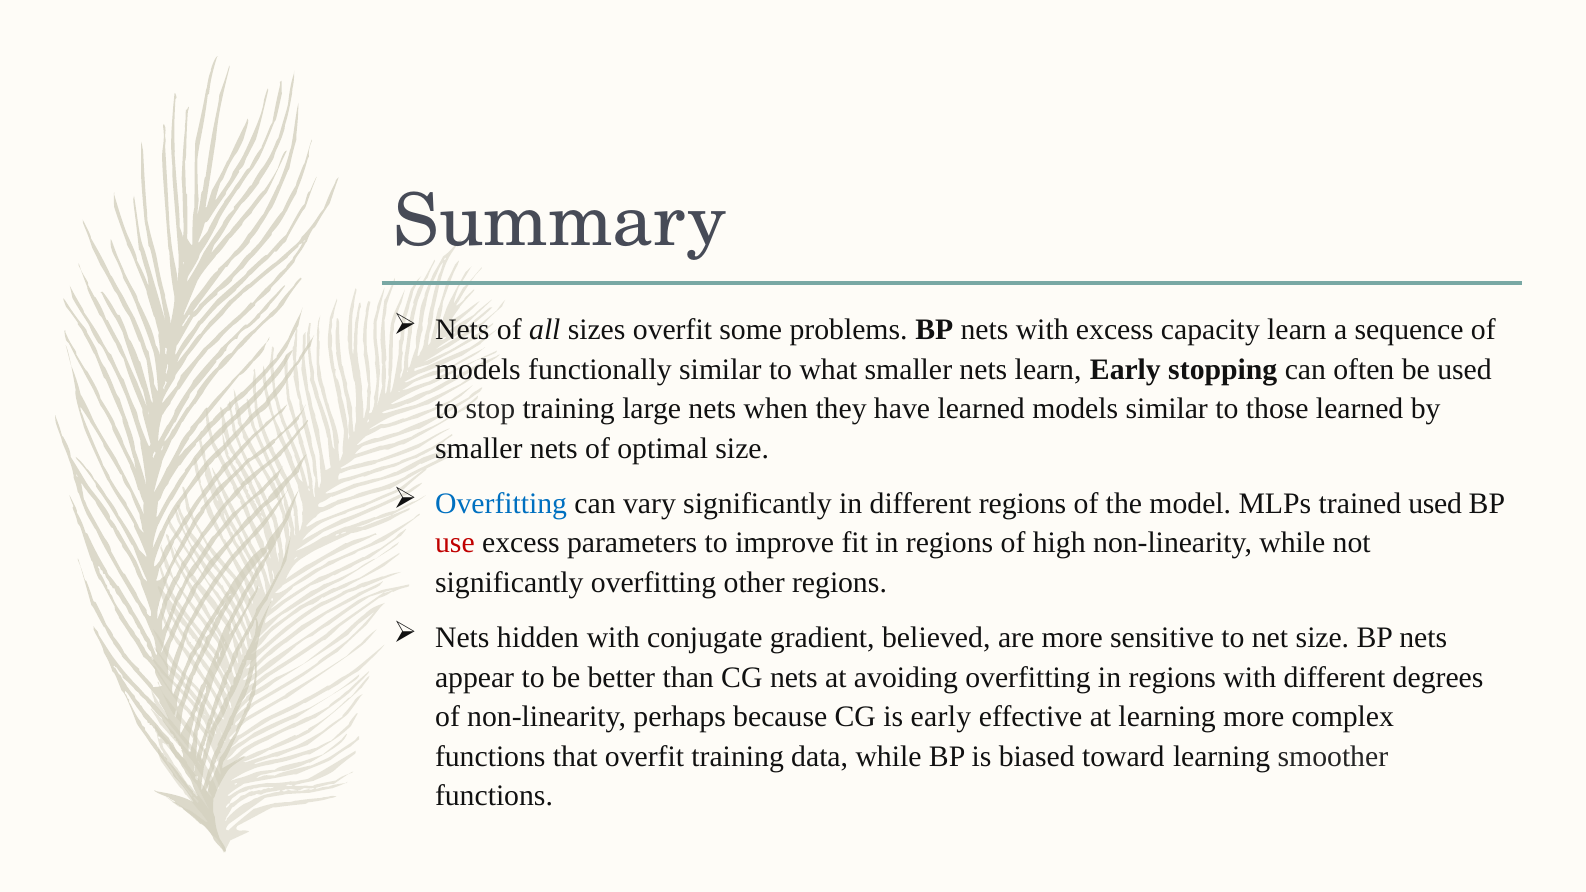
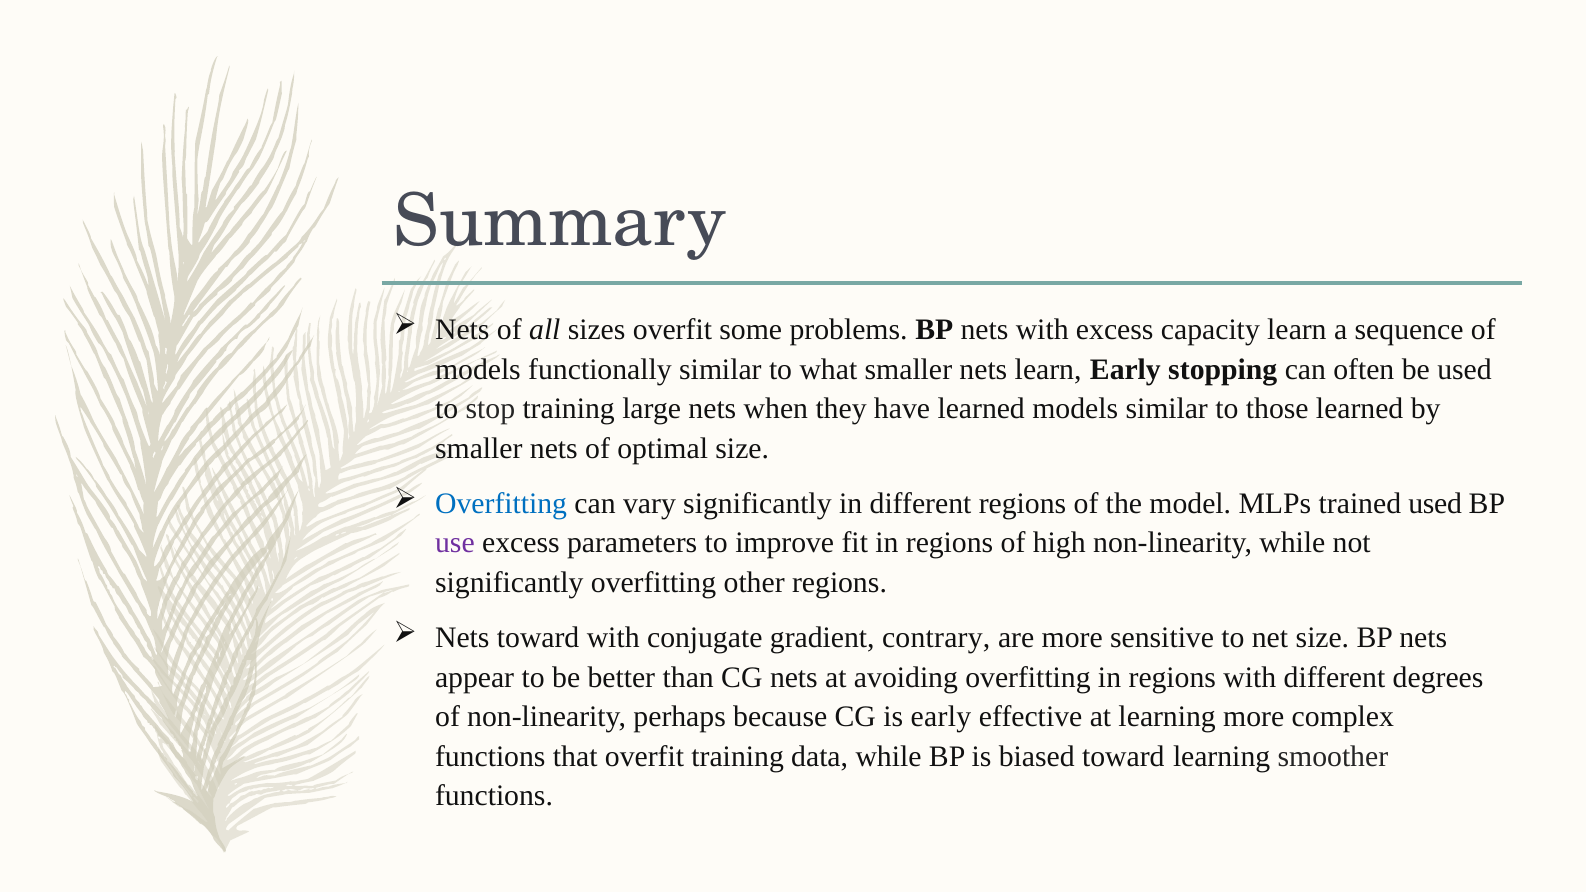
use colour: red -> purple
Nets hidden: hidden -> toward
believed: believed -> contrary
